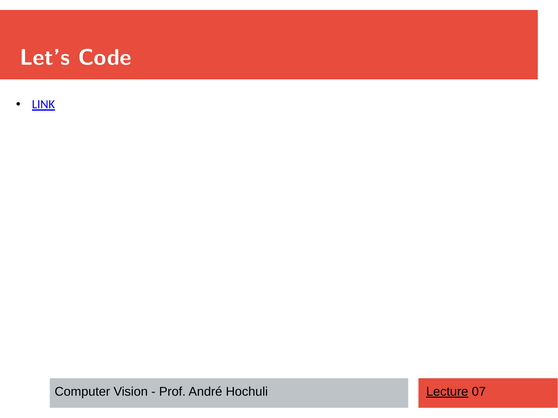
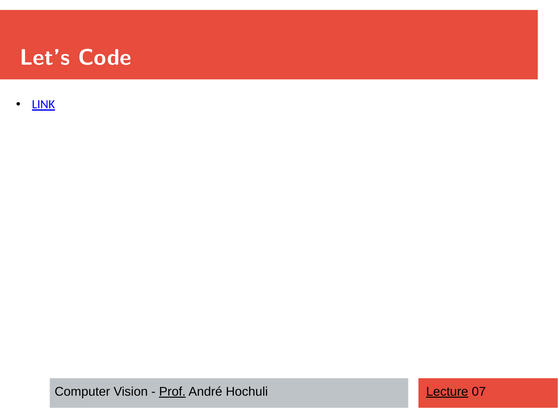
Prof underline: none -> present
